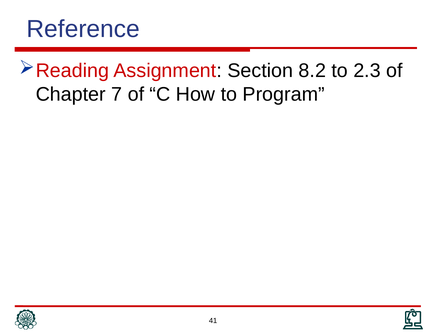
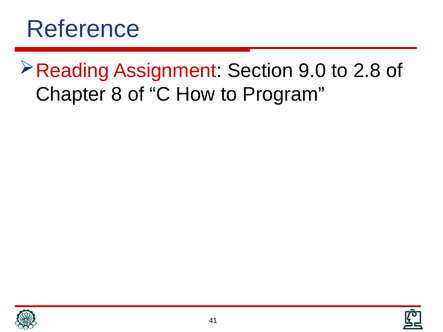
8.2: 8.2 -> 9.0
2.3: 2.3 -> 2.8
7: 7 -> 8
